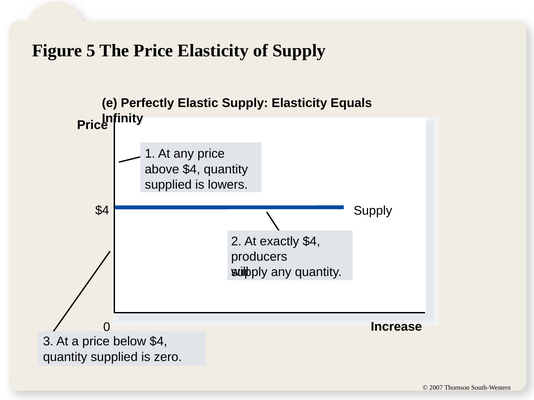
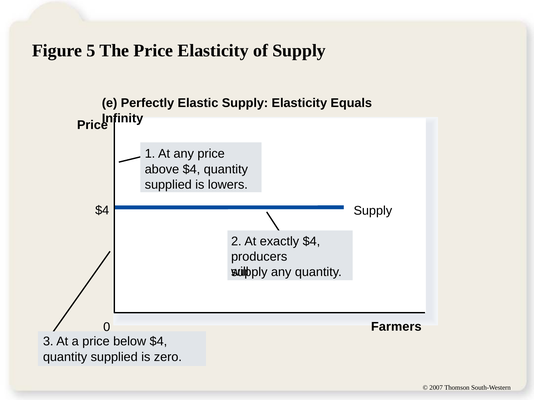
Increase: Increase -> Farmers
